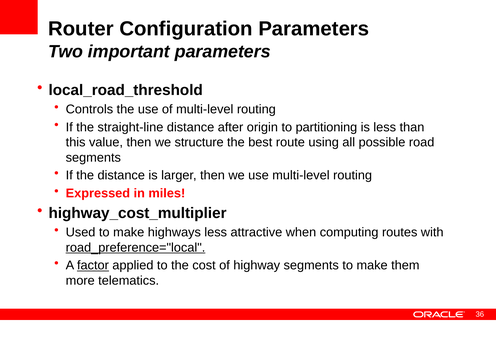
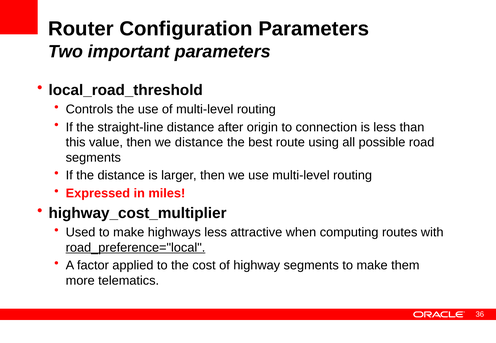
partitioning: partitioning -> connection
we structure: structure -> distance
factor underline: present -> none
